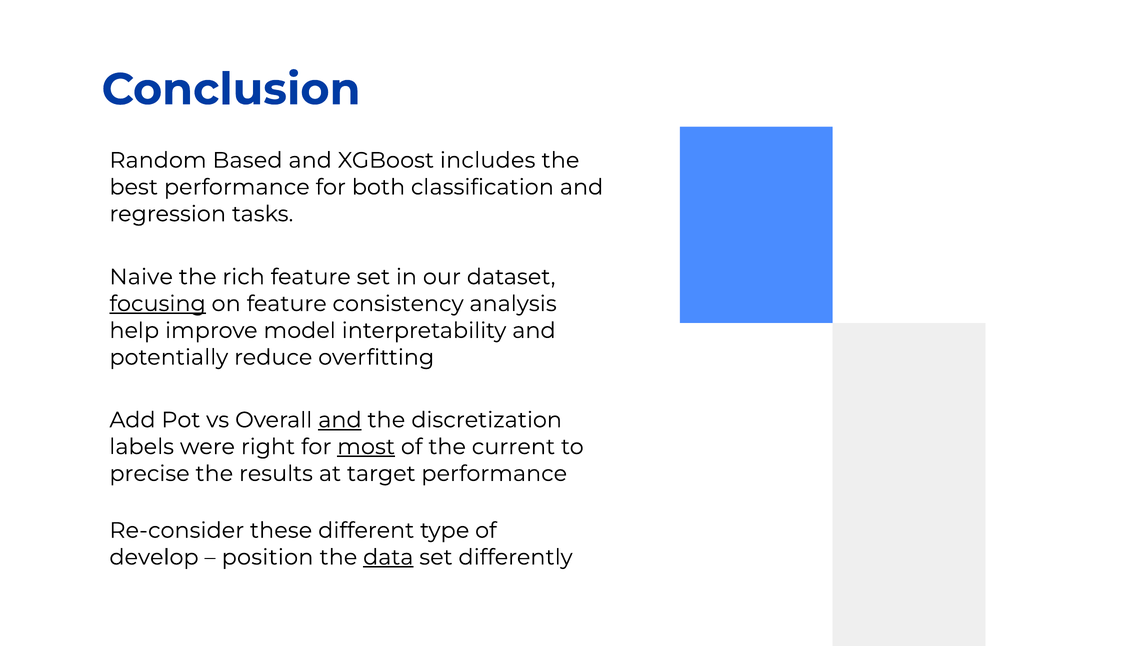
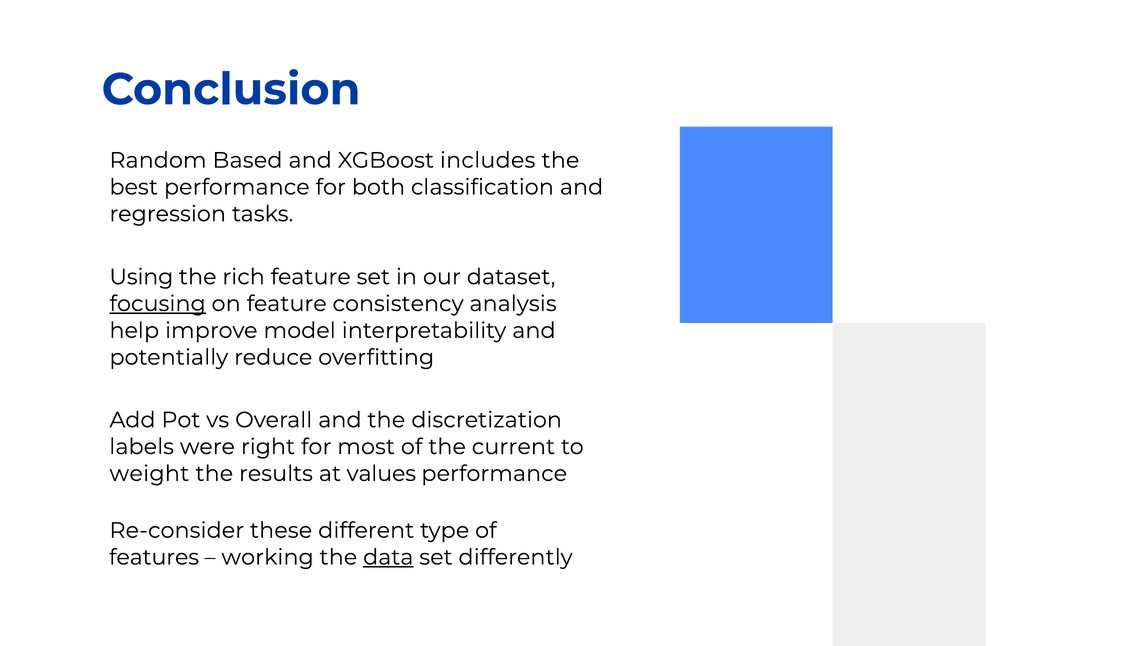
Naive: Naive -> Using
and at (340, 420) underline: present -> none
most underline: present -> none
precise: precise -> weight
target: target -> values
develop: develop -> features
position: position -> working
